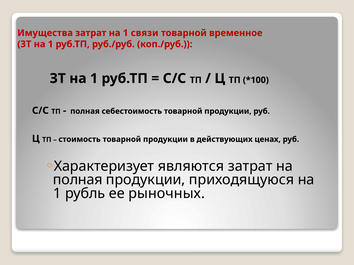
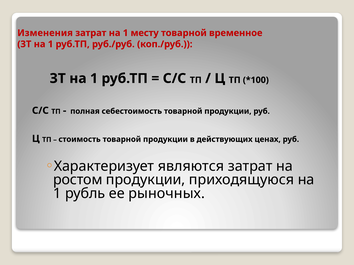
Имущества: Имущества -> Изменения
связи: связи -> месту
полная at (78, 180): полная -> ростом
